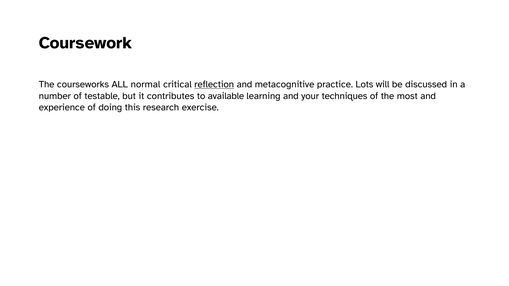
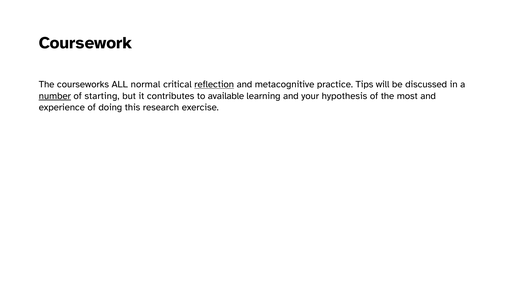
Lots: Lots -> Tips
number underline: none -> present
testable: testable -> starting
techniques: techniques -> hypothesis
